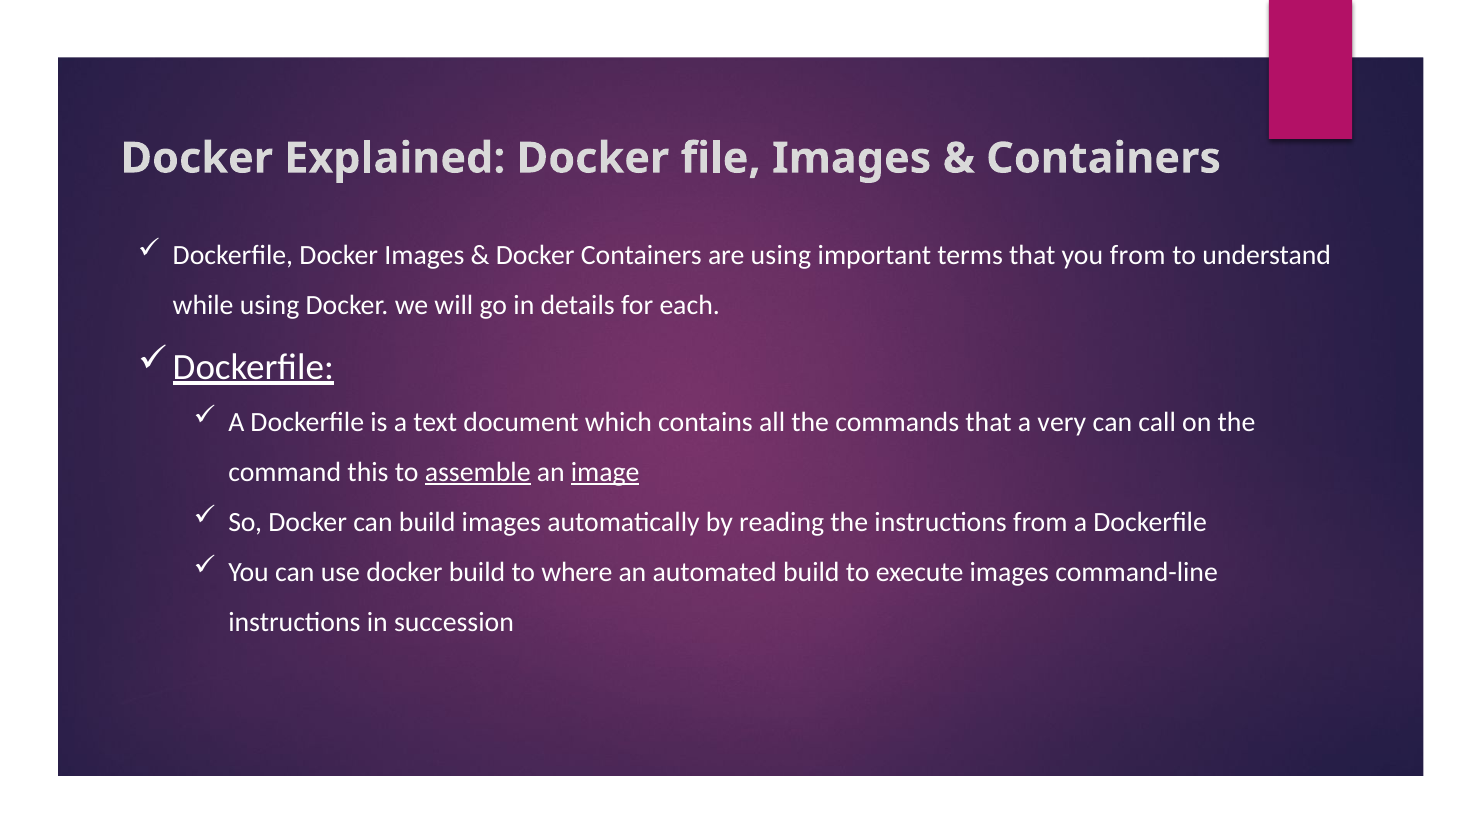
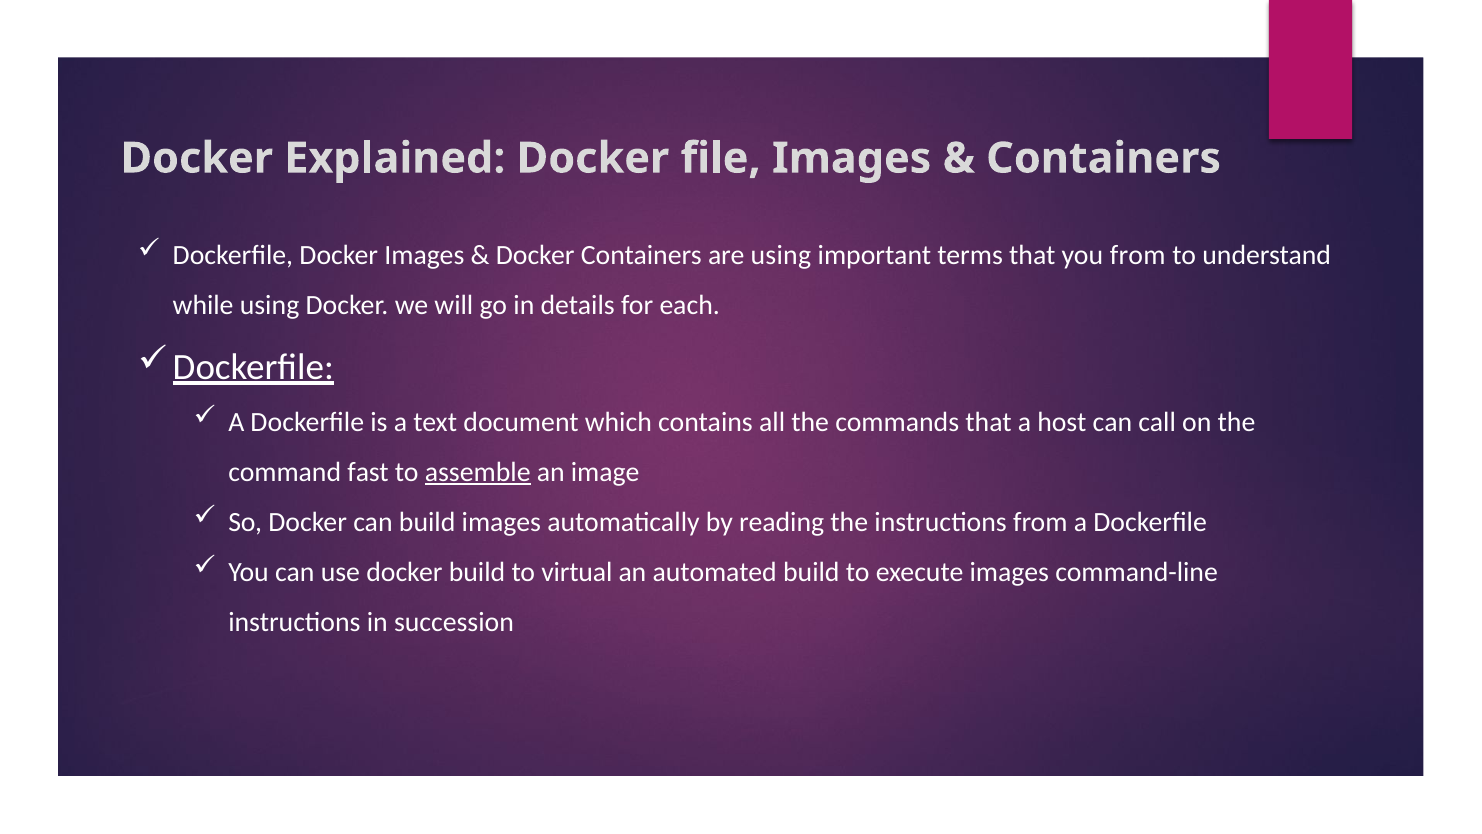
very: very -> host
this: this -> fast
image underline: present -> none
where: where -> virtual
